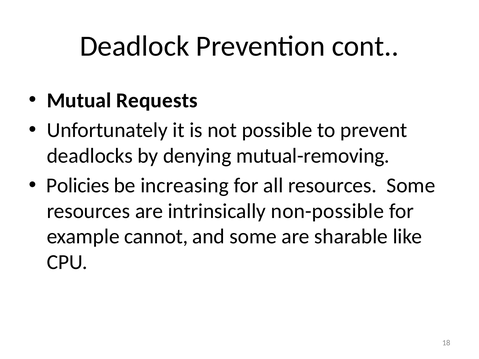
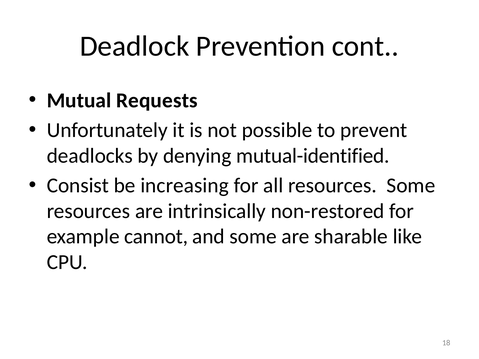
mutual-removing: mutual-removing -> mutual-identified
Policies: Policies -> Consist
non-possible: non-possible -> non-restored
